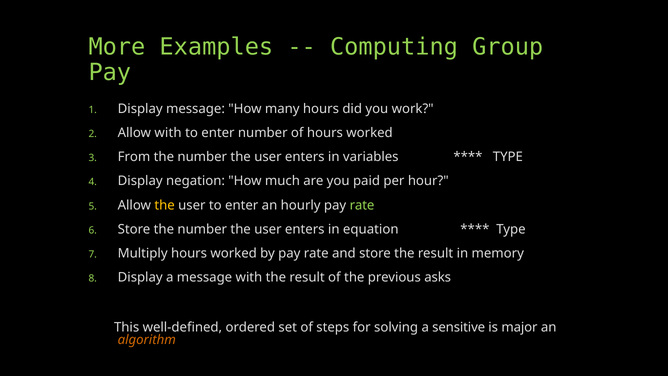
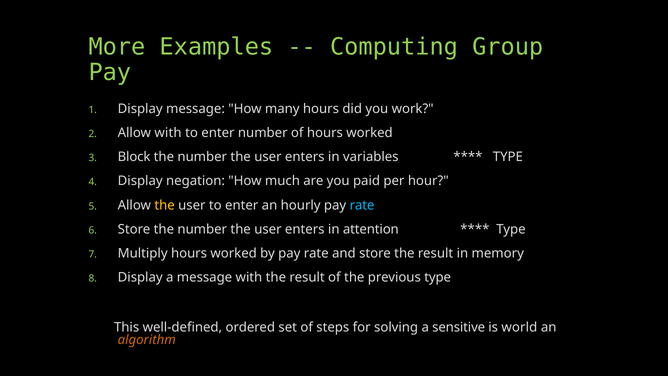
From: From -> Block
rate at (362, 205) colour: light green -> light blue
equation: equation -> attention
previous asks: asks -> type
major: major -> world
